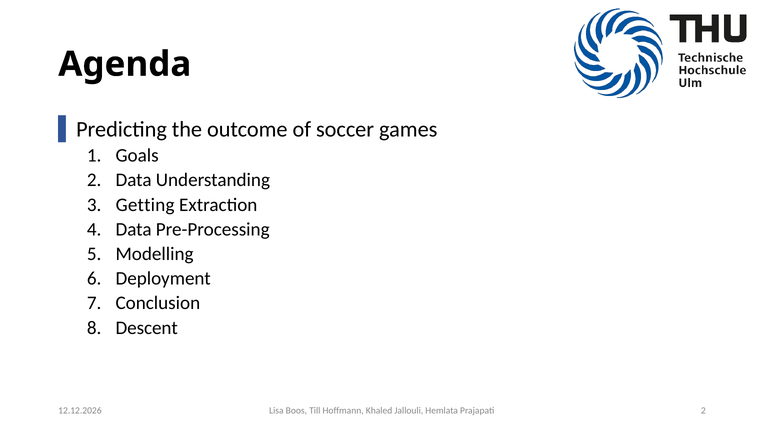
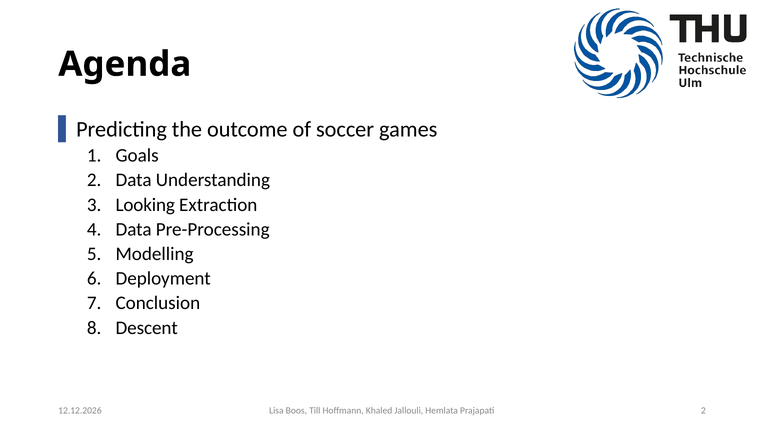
Getting: Getting -> Looking
